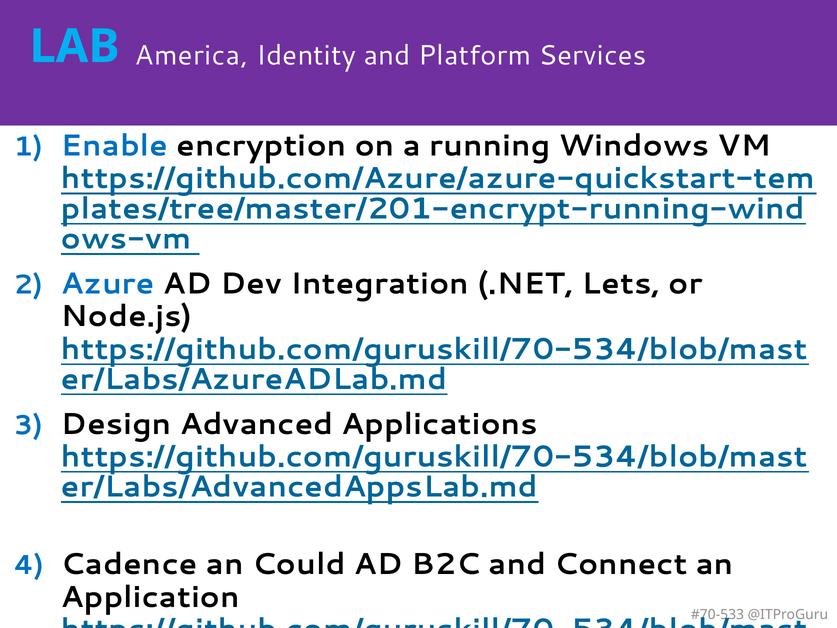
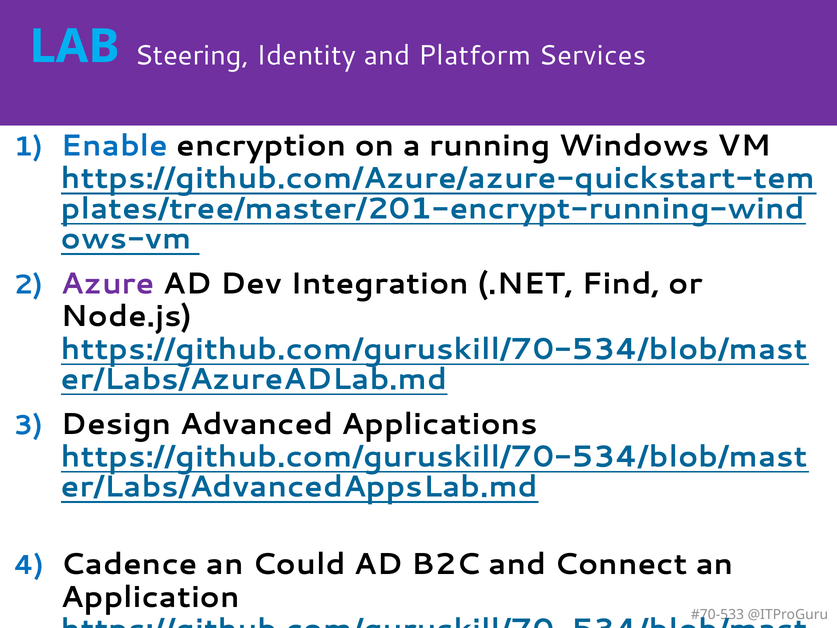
America: America -> Steering
Azure colour: blue -> purple
Lets: Lets -> Find
